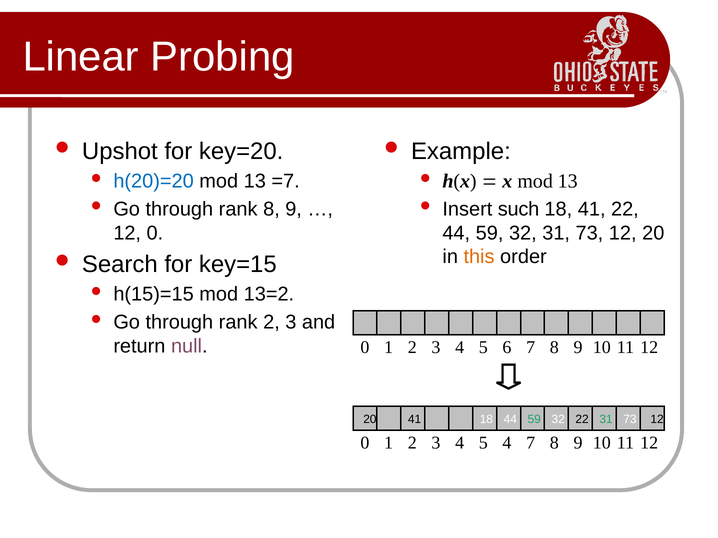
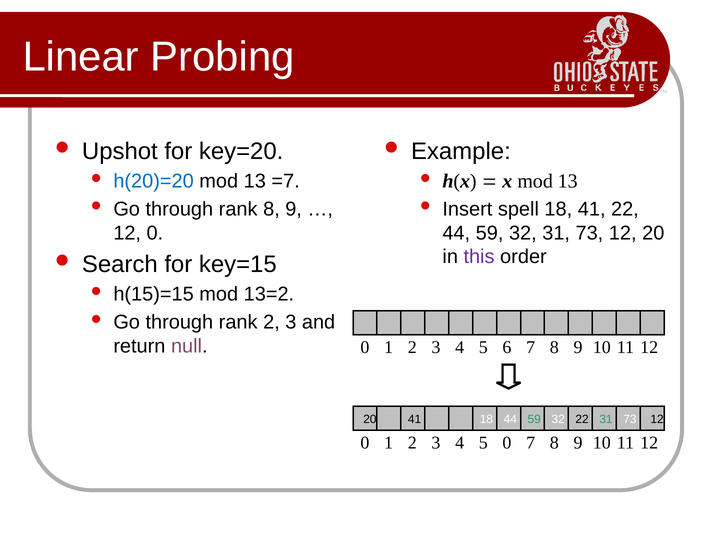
such: such -> spell
this colour: orange -> purple
5 4: 4 -> 0
